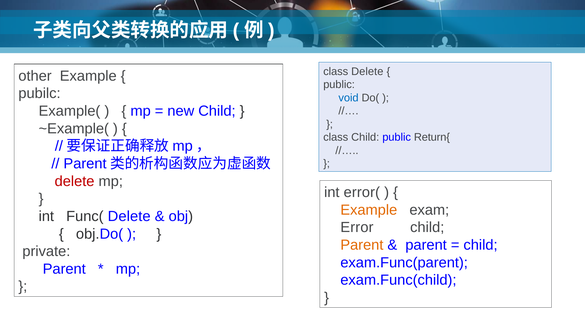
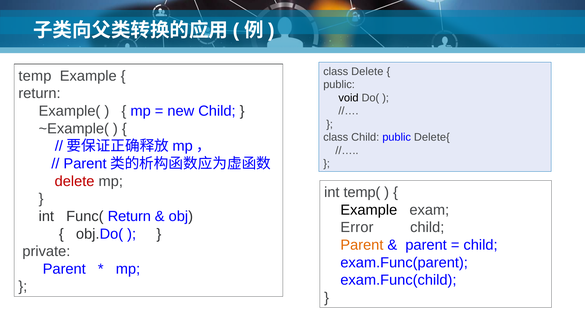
other: other -> temp
pubilc at (39, 94): pubilc -> return
void colour: blue -> black
Return{: Return{ -> Delete{
error(: error( -> temp(
Example at (369, 210) colour: orange -> black
Func( Delete: Delete -> Return
